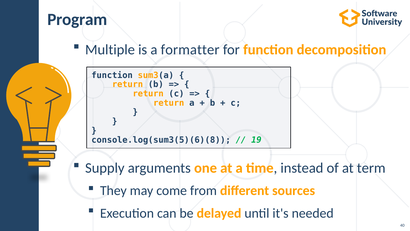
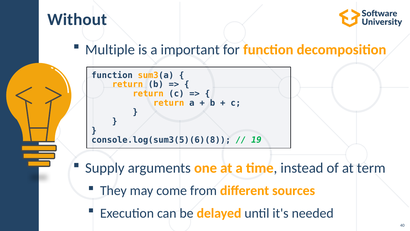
Program: Program -> Without
formatter: formatter -> important
